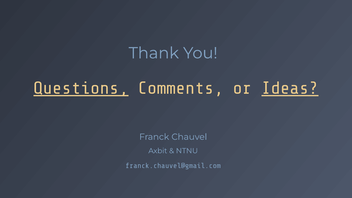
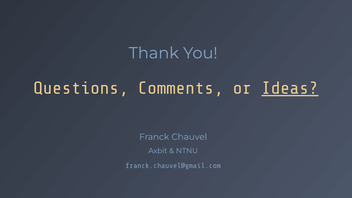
Questions underline: present -> none
